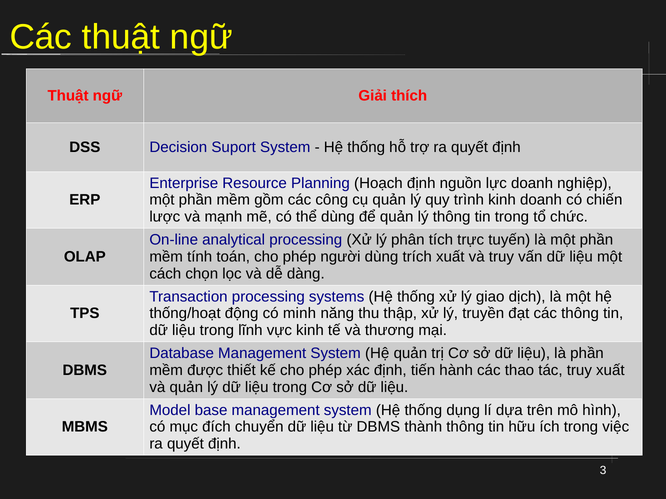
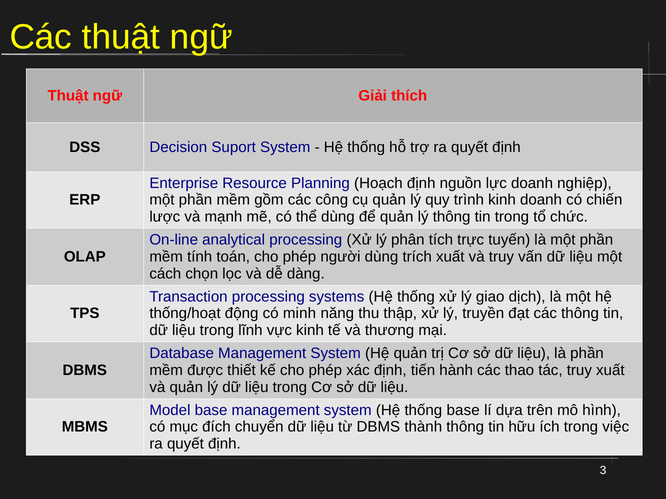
thống dụng: dụng -> base
